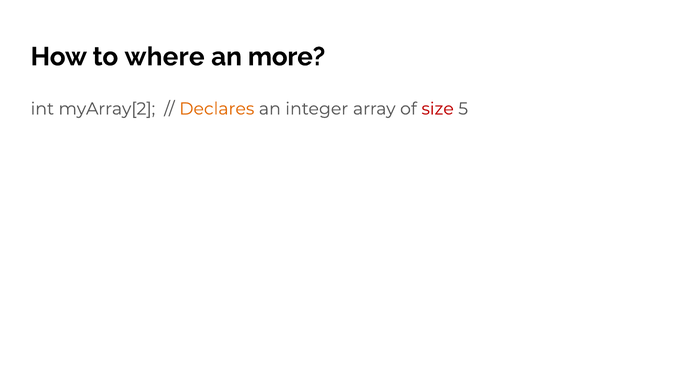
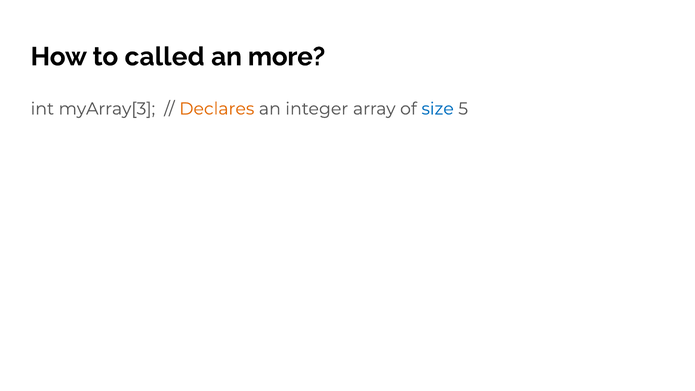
where: where -> called
myArray[2: myArray[2 -> myArray[3
size colour: red -> blue
